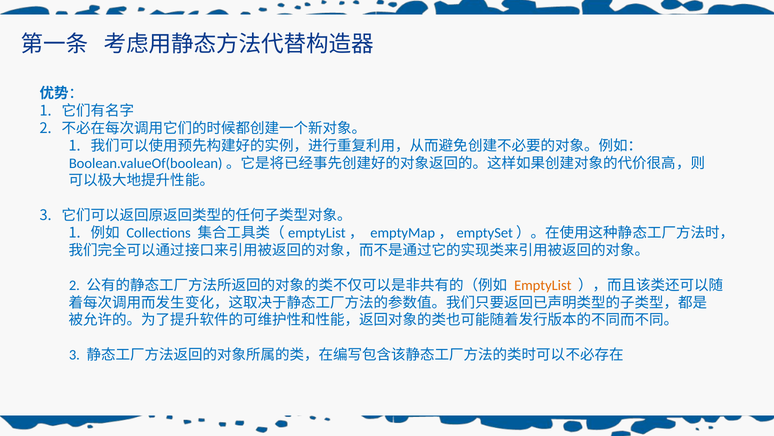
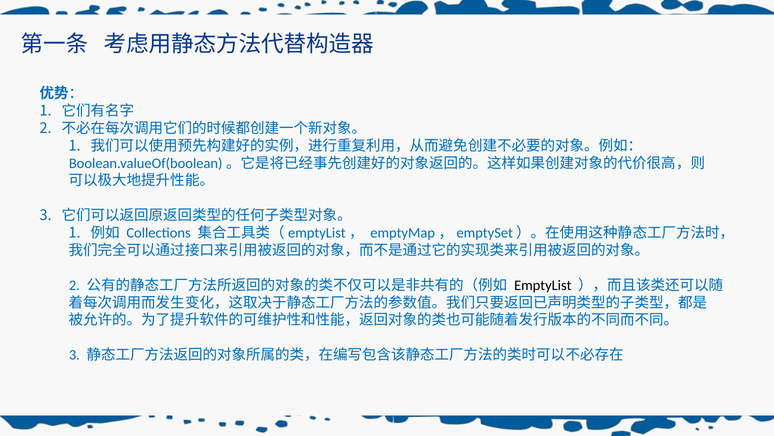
EmptyList colour: orange -> black
